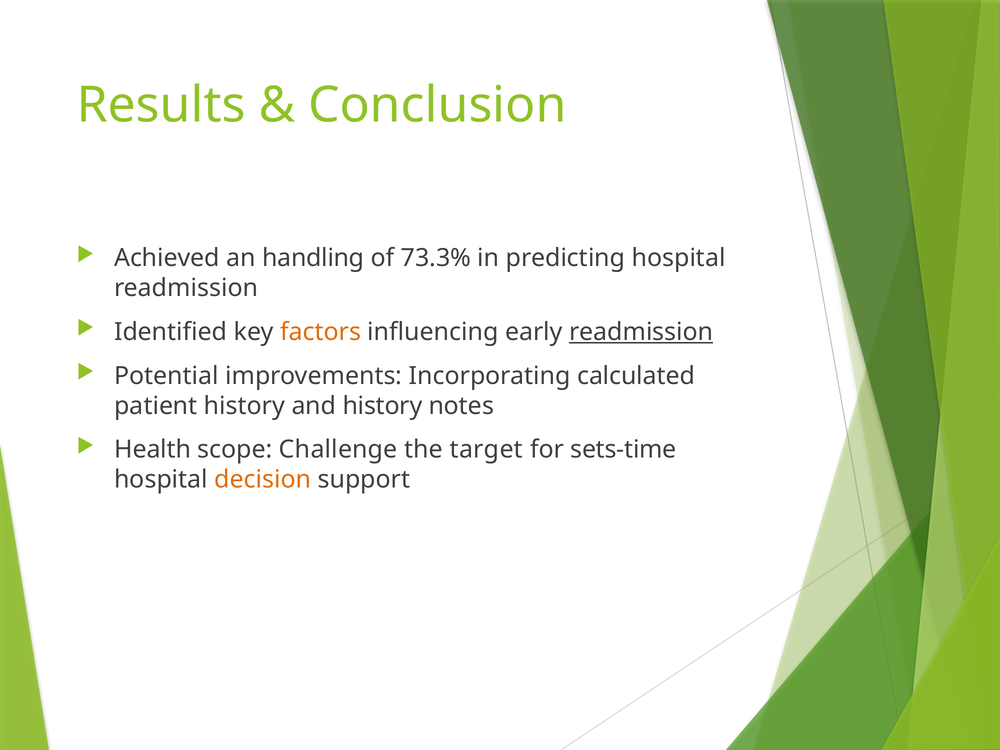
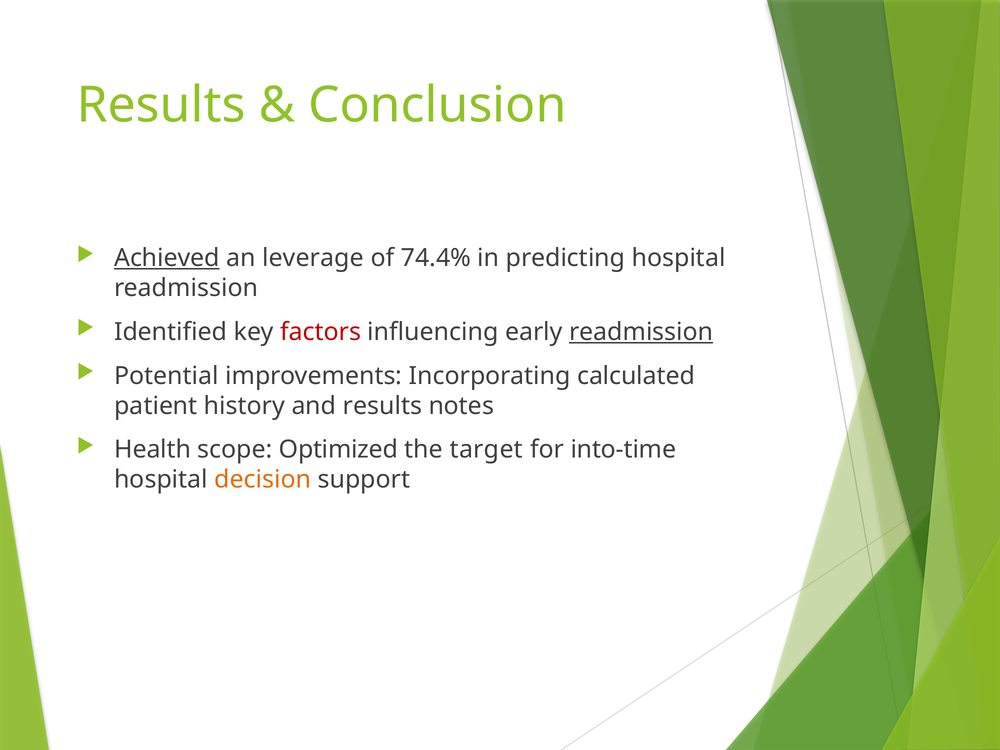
Achieved underline: none -> present
handling: handling -> leverage
73.3%: 73.3% -> 74.4%
factors colour: orange -> red
and history: history -> results
Challenge: Challenge -> Optimized
sets-time: sets-time -> into-time
